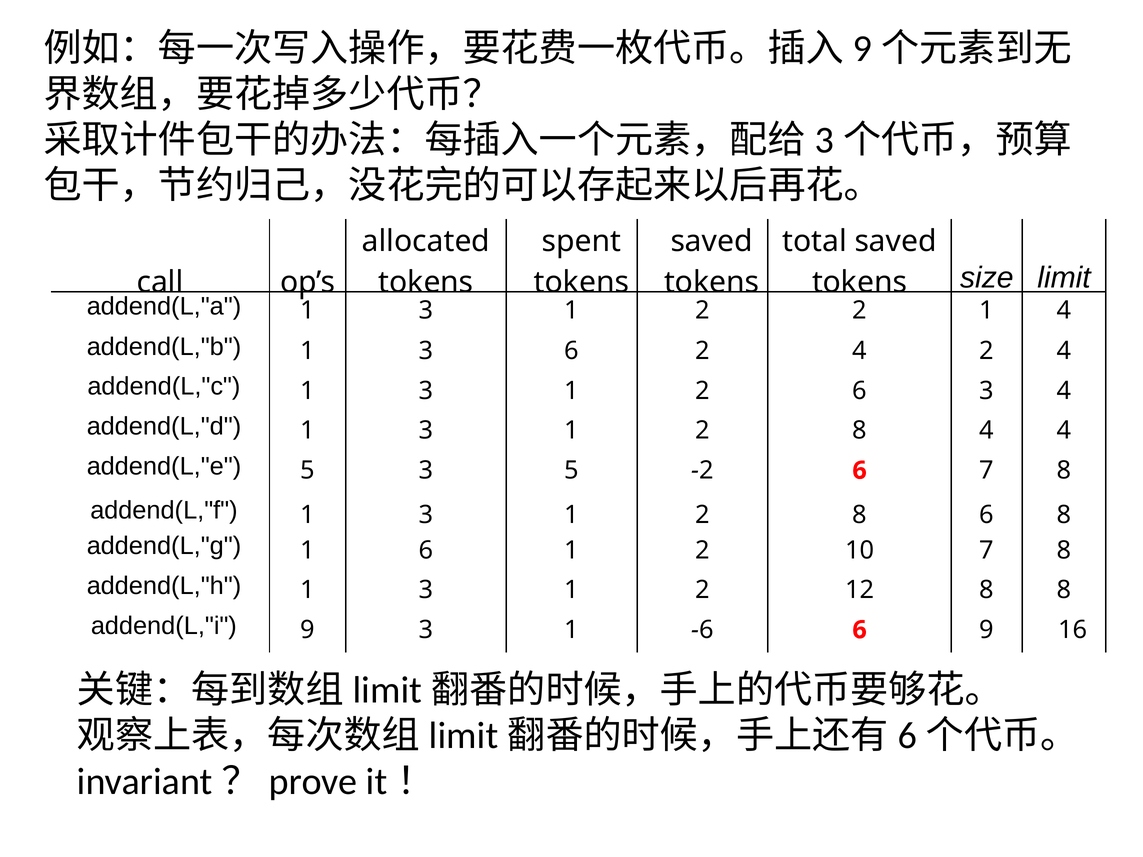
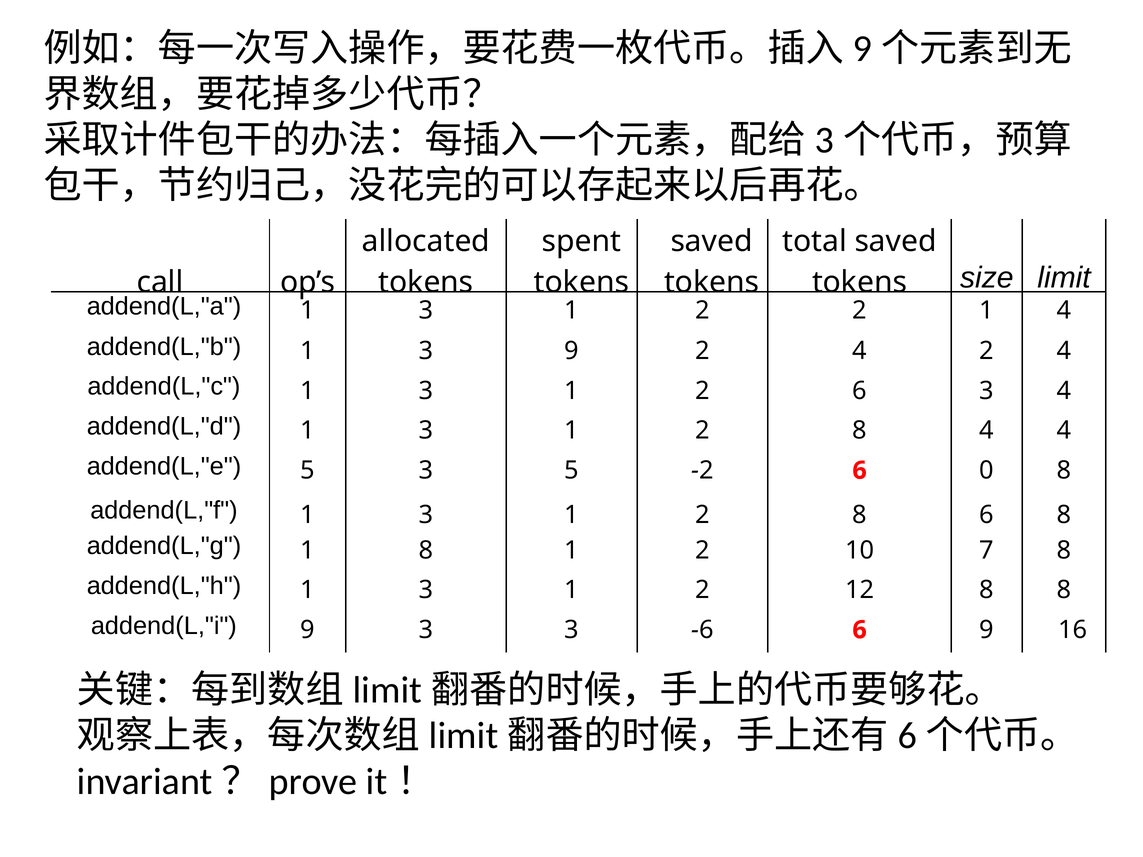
3 6: 6 -> 9
6 7: 7 -> 0
1 6: 6 -> 8
9 3 1: 1 -> 3
